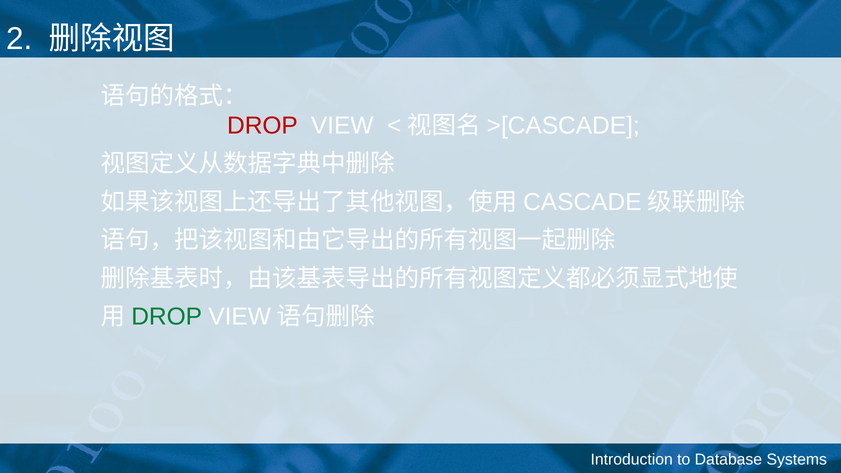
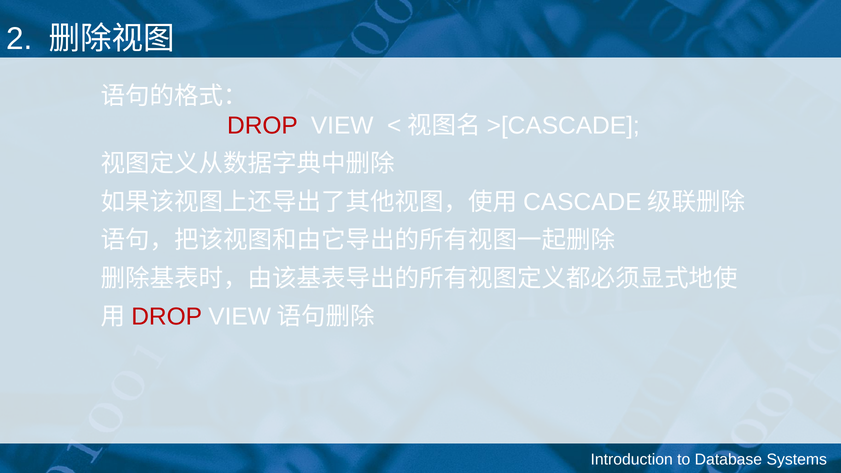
DROP at (167, 317) colour: green -> red
